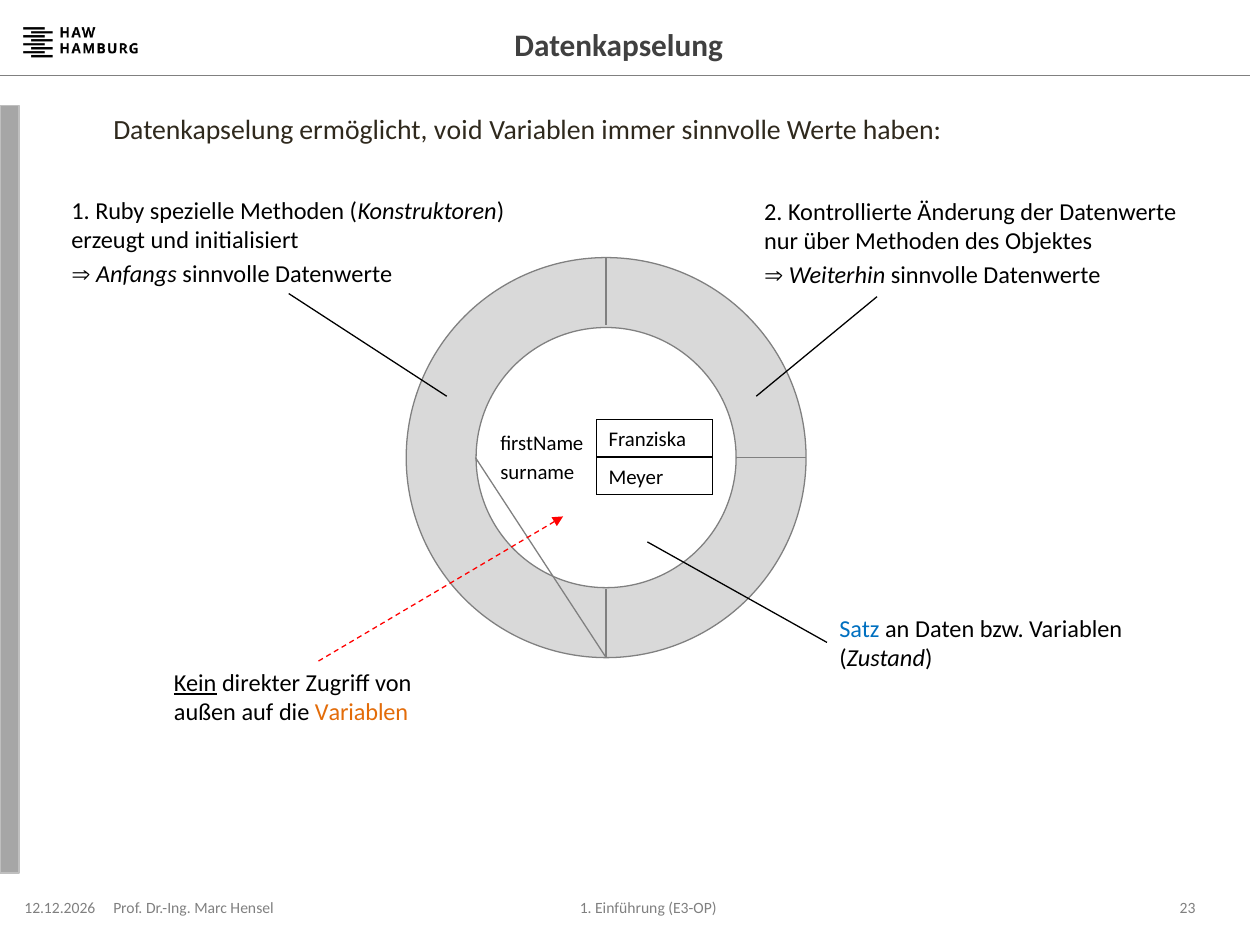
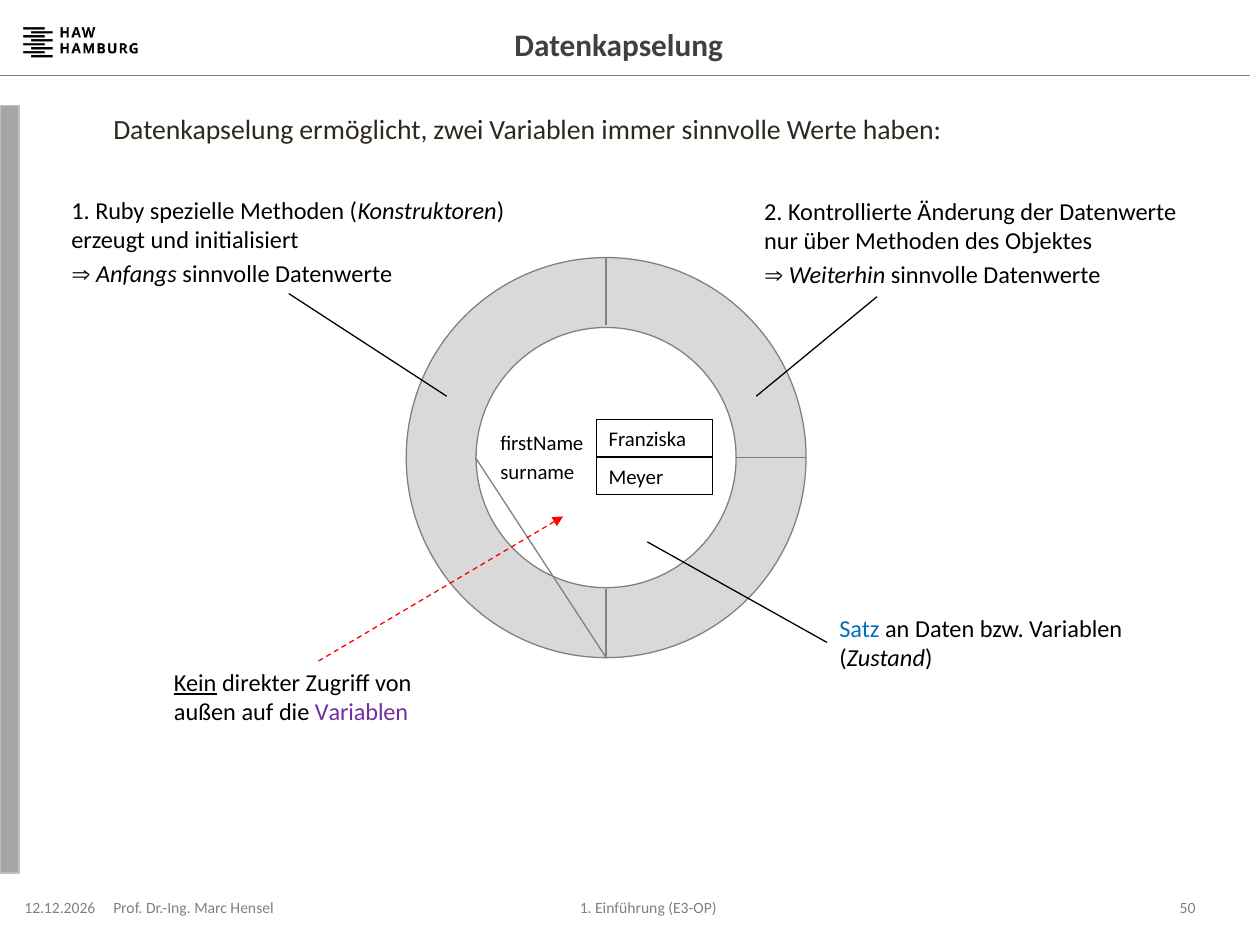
void: void -> zwei
Variablen at (362, 712) colour: orange -> purple
23: 23 -> 50
